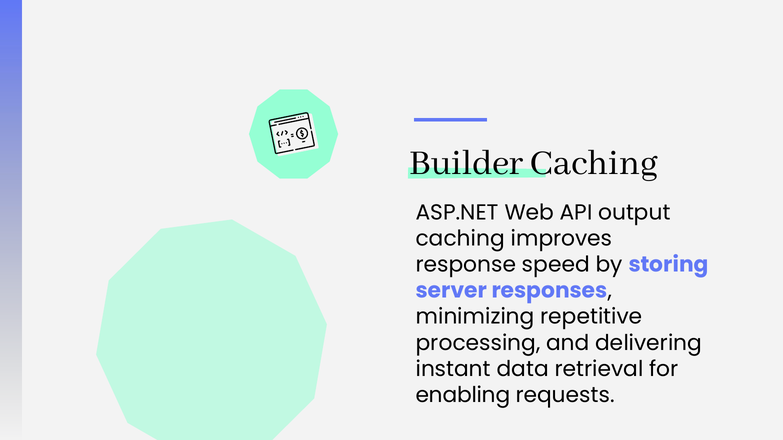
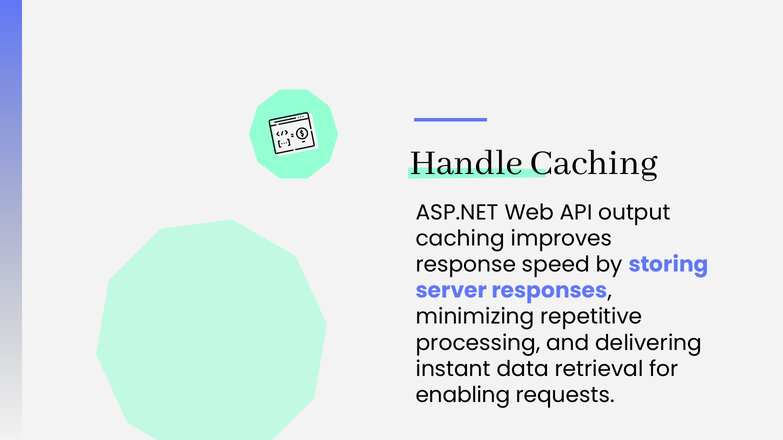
Builder: Builder -> Handle
